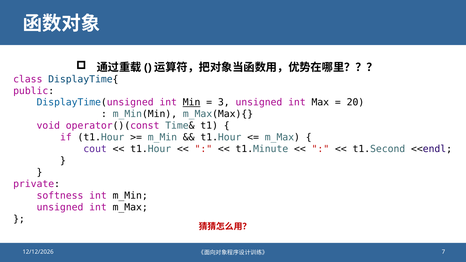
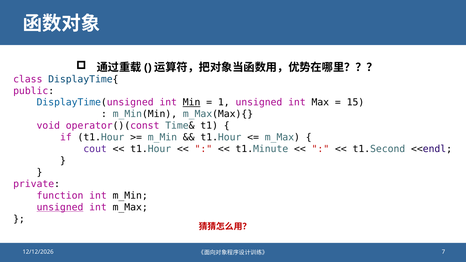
3: 3 -> 1
20: 20 -> 15
softness: softness -> function
unsigned at (60, 207) underline: none -> present
